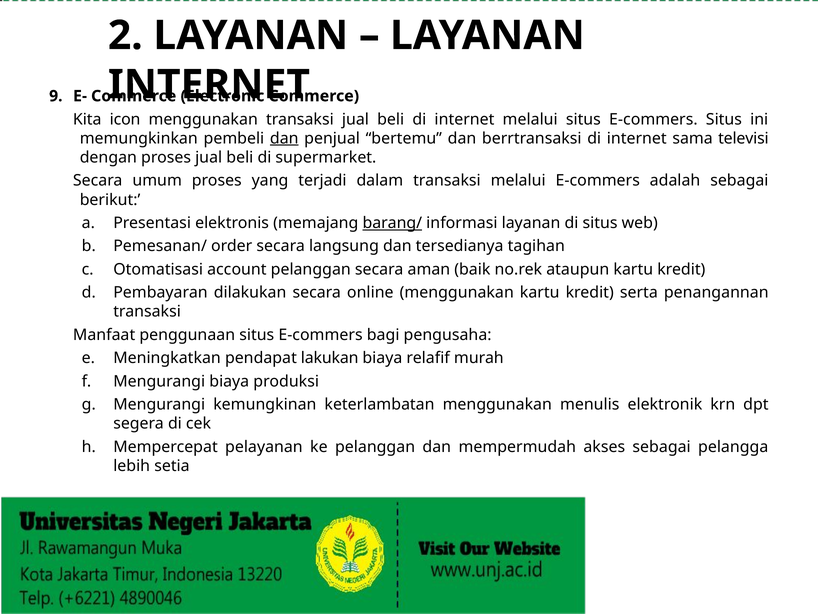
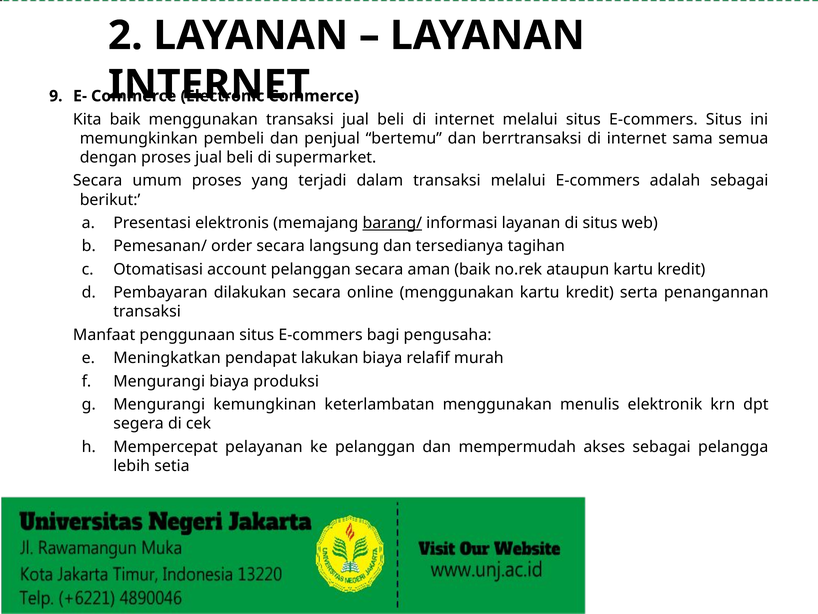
Kita icon: icon -> baik
dan at (284, 138) underline: present -> none
televisi: televisi -> semua
